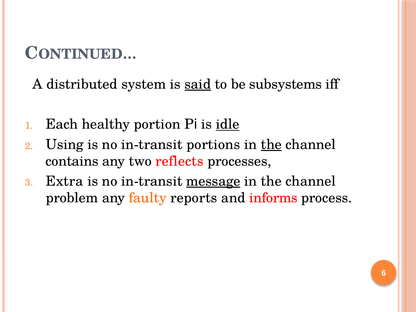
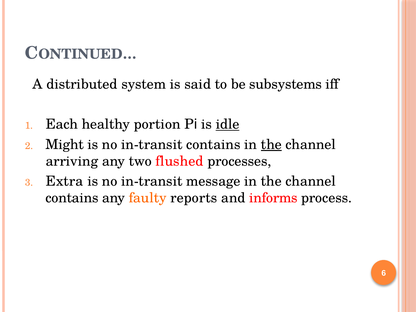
said underline: present -> none
Using: Using -> Might
in-transit portions: portions -> contains
contains: contains -> arriving
reflects: reflects -> flushed
message underline: present -> none
problem at (72, 198): problem -> contains
